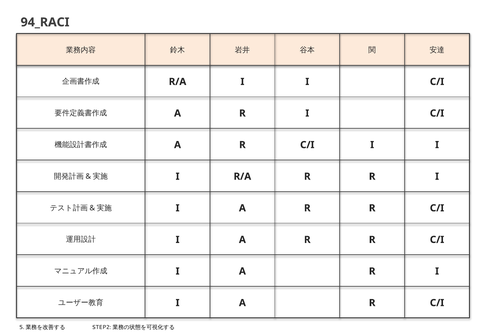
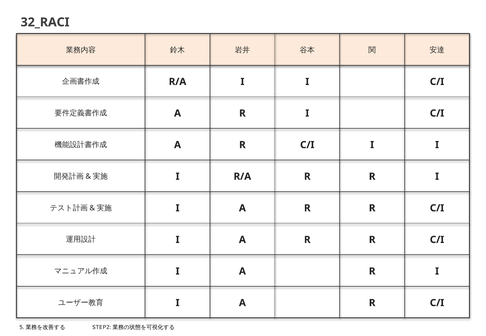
94_RACI: 94_RACI -> 32_RACI
